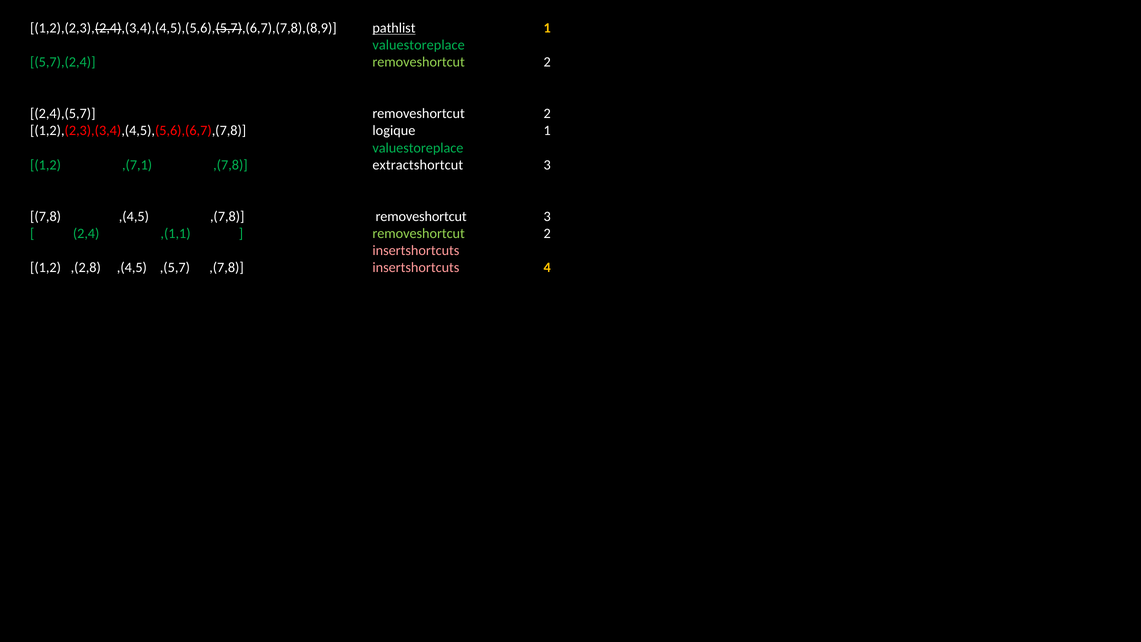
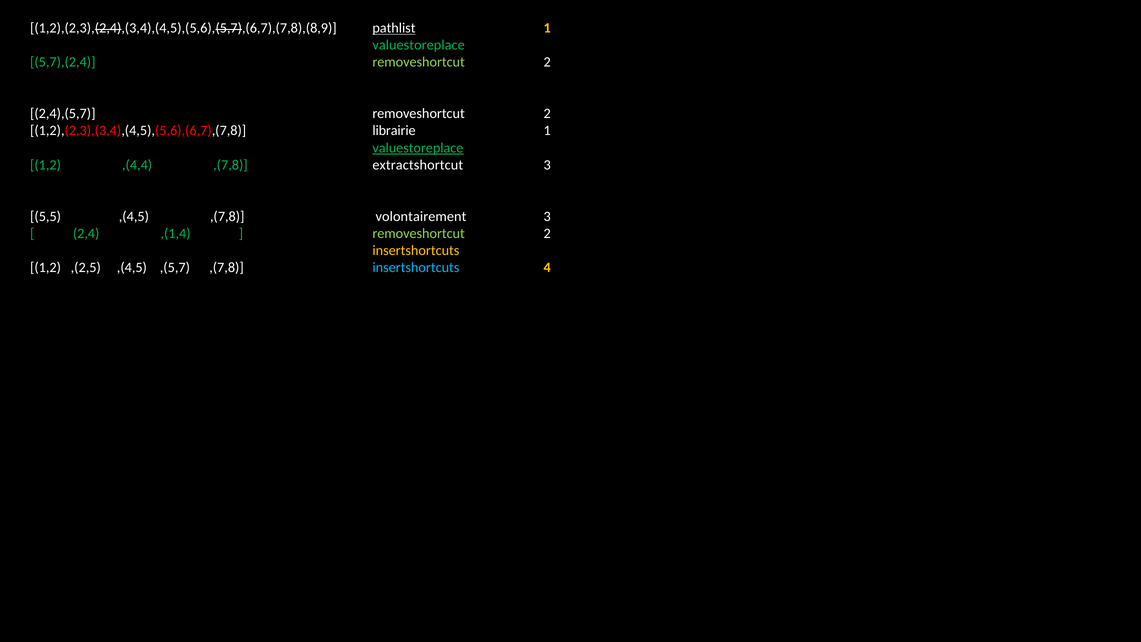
logique: logique -> librairie
valuestoreplace at (418, 148) underline: none -> present
,(7,1: ,(7,1 -> ,(4,4
7,8: 7,8 -> 5,5
,(7,8 removeshortcut: removeshortcut -> volontairement
,(1,1: ,(1,1 -> ,(1,4
insertshortcuts at (416, 251) colour: pink -> yellow
,(2,8: ,(2,8 -> ,(2,5
insertshortcuts at (416, 268) colour: pink -> light blue
